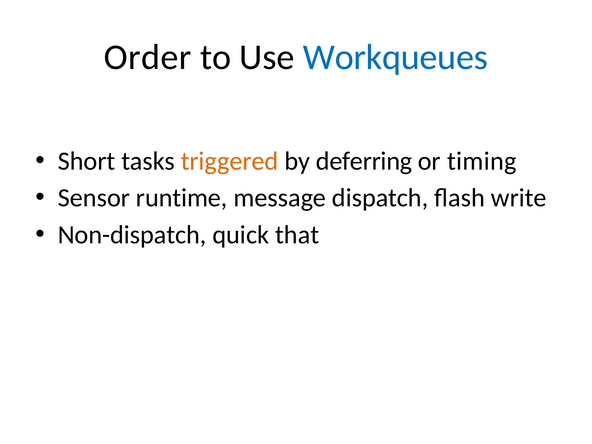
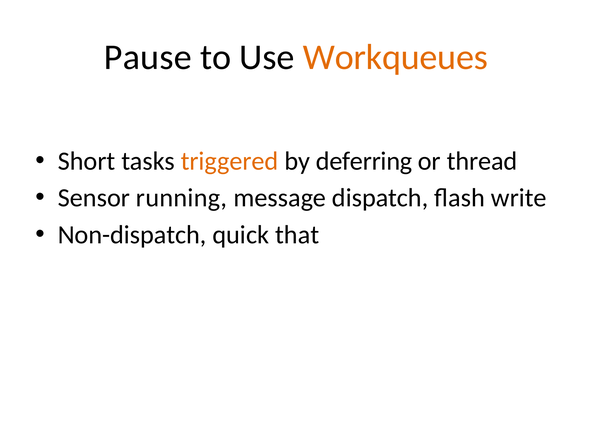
Order: Order -> Pause
Workqueues colour: blue -> orange
timing: timing -> thread
runtime: runtime -> running
